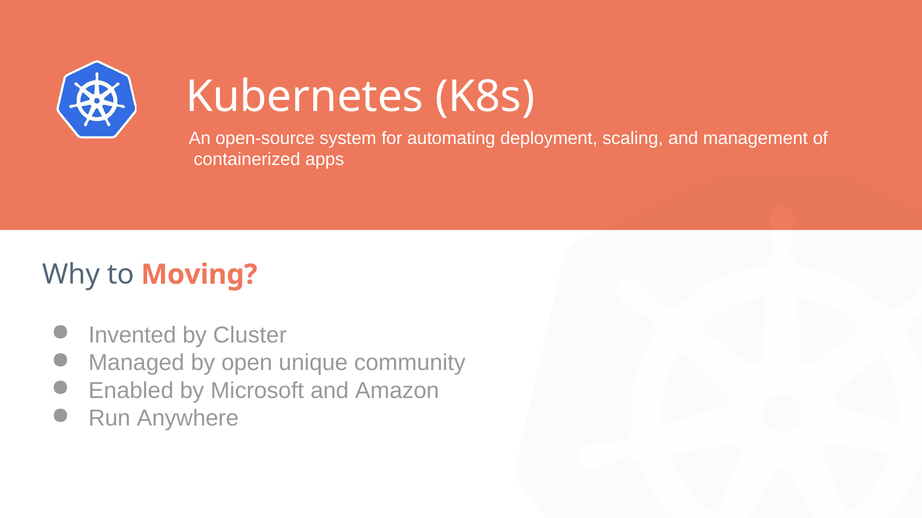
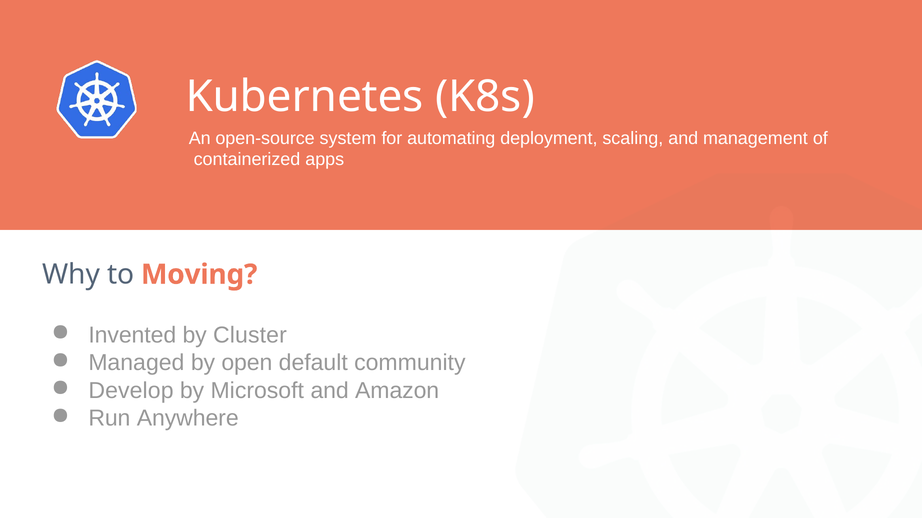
unique: unique -> default
Enabled: Enabled -> Develop
